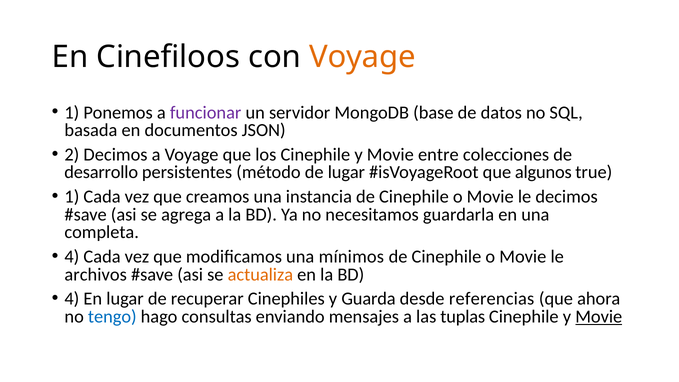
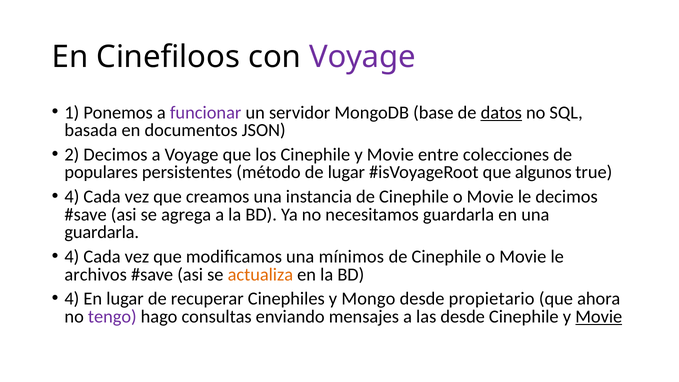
Voyage at (362, 57) colour: orange -> purple
datos underline: none -> present
desarrollo: desarrollo -> populares
1 at (72, 197): 1 -> 4
completa at (102, 232): completa -> guardarla
Guarda: Guarda -> Mongo
referencias: referencias -> propietario
tengo colour: blue -> purple
las tuplas: tuplas -> desde
